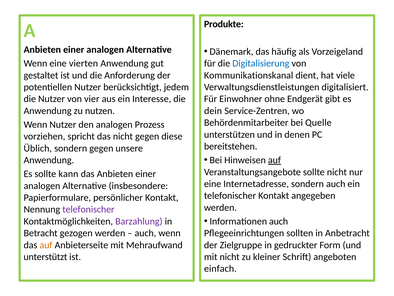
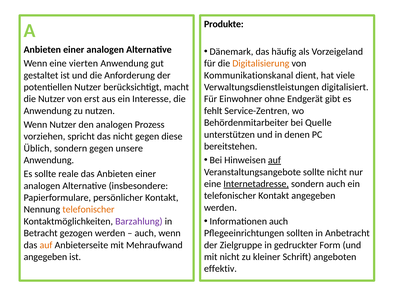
Digitalisierung colour: blue -> orange
jedem: jedem -> macht
vier: vier -> erst
dein: dein -> fehlt
kann: kann -> reale
Internetadresse underline: none -> present
telefonischer at (88, 209) colour: purple -> orange
unterstützt at (45, 256): unterstützt -> angegeben
einfach: einfach -> effektiv
